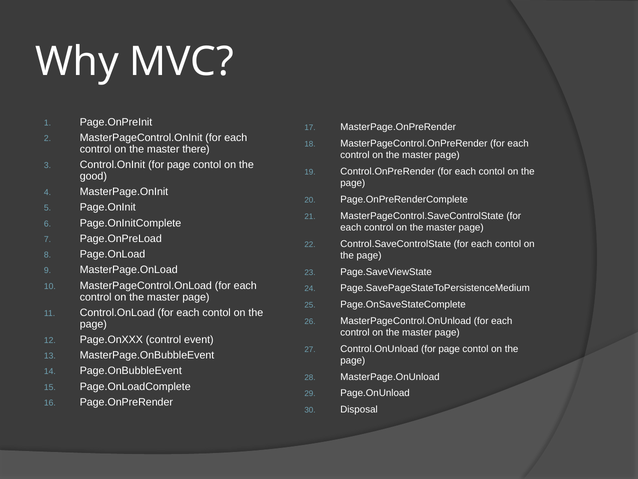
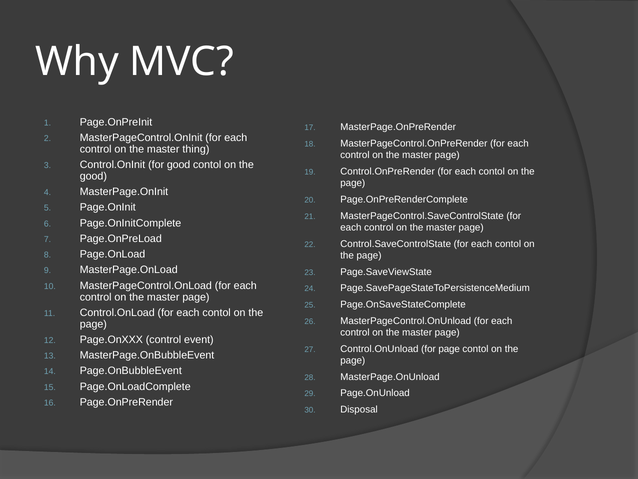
there: there -> thing
Control.OnInit for page: page -> good
